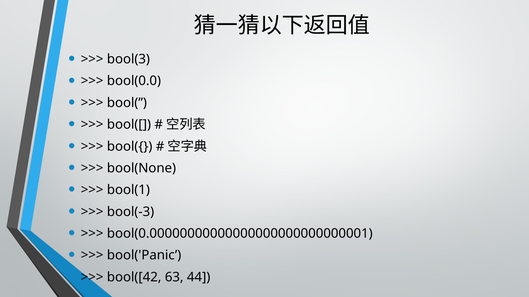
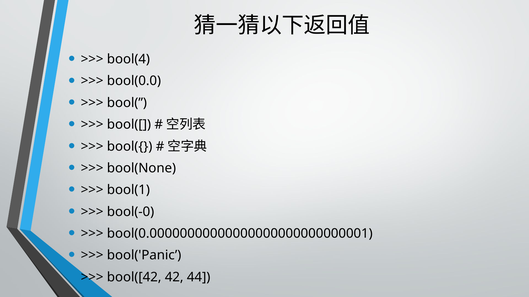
bool(3: bool(3 -> bool(4
bool(-3: bool(-3 -> bool(-0
63: 63 -> 42
